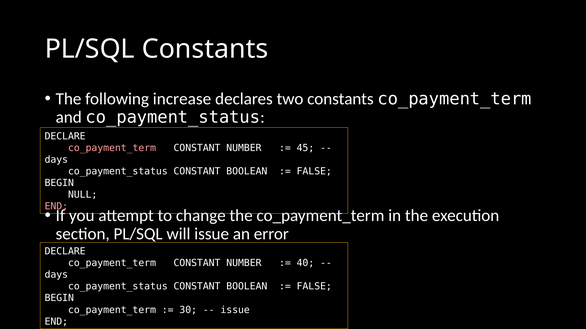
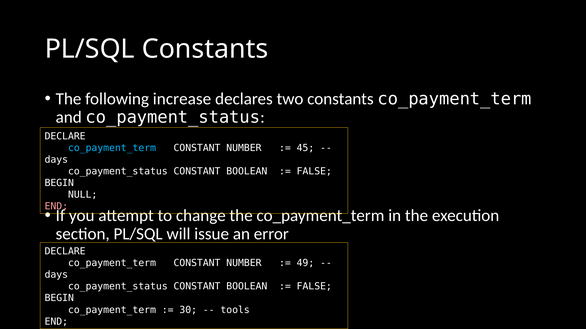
co_payment_term at (112, 148) colour: pink -> light blue
40: 40 -> 49
issue at (235, 310): issue -> tools
